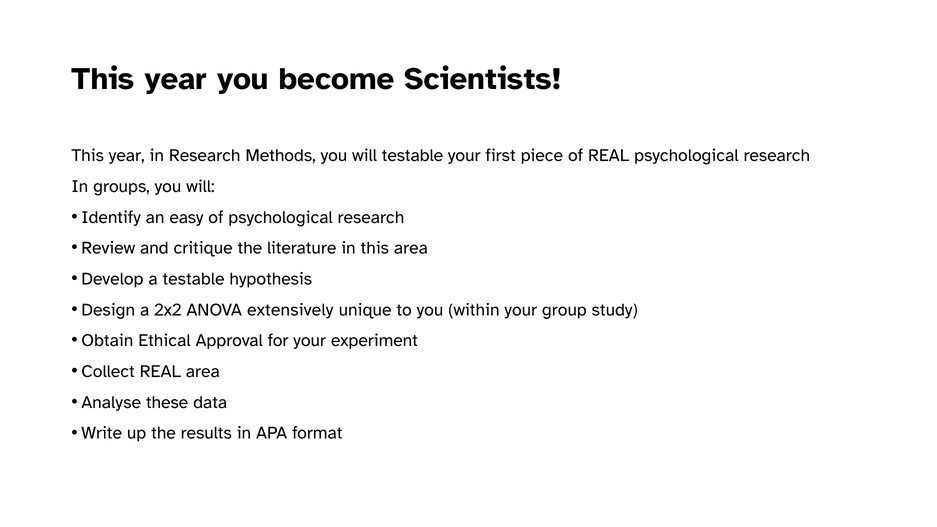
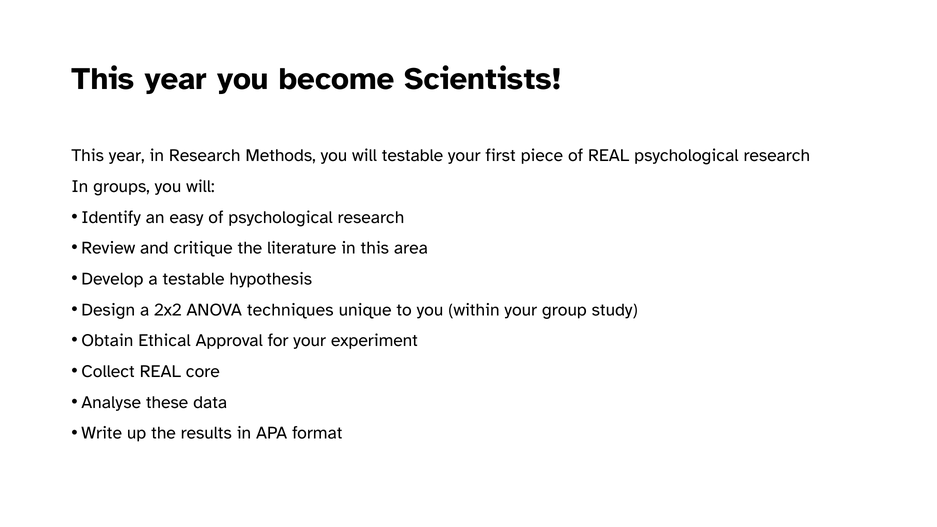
extensively: extensively -> techniques
REAL area: area -> core
